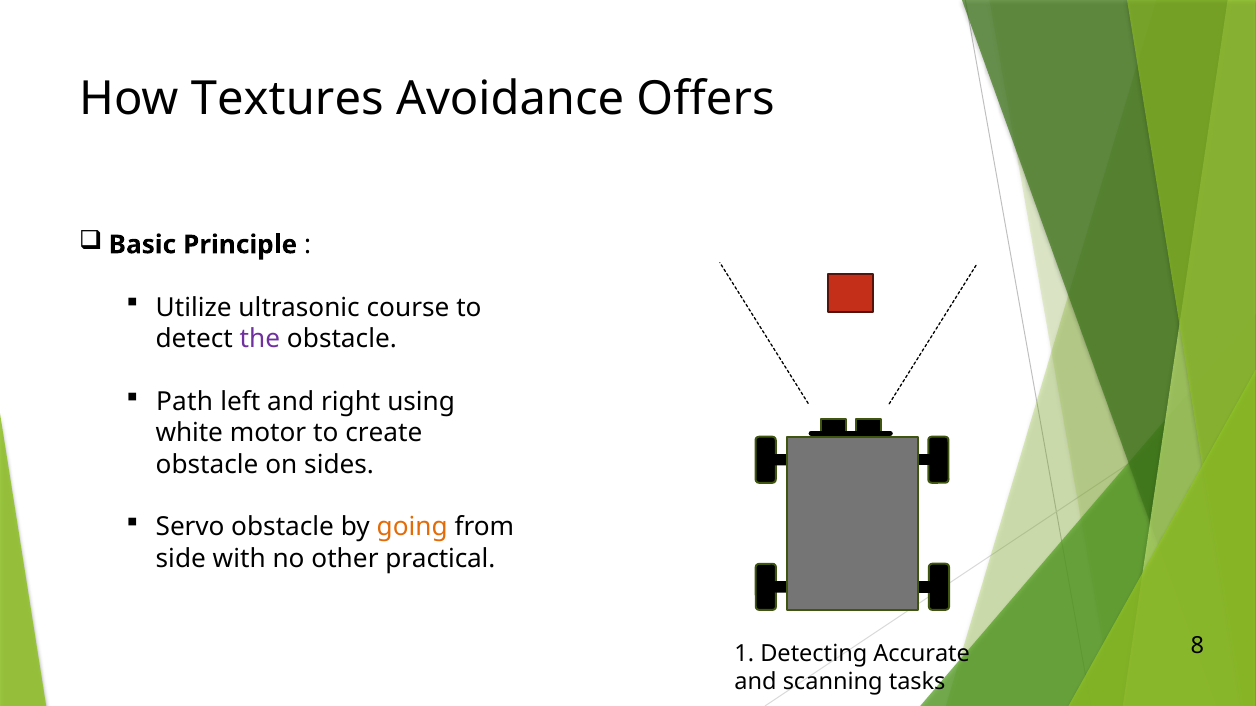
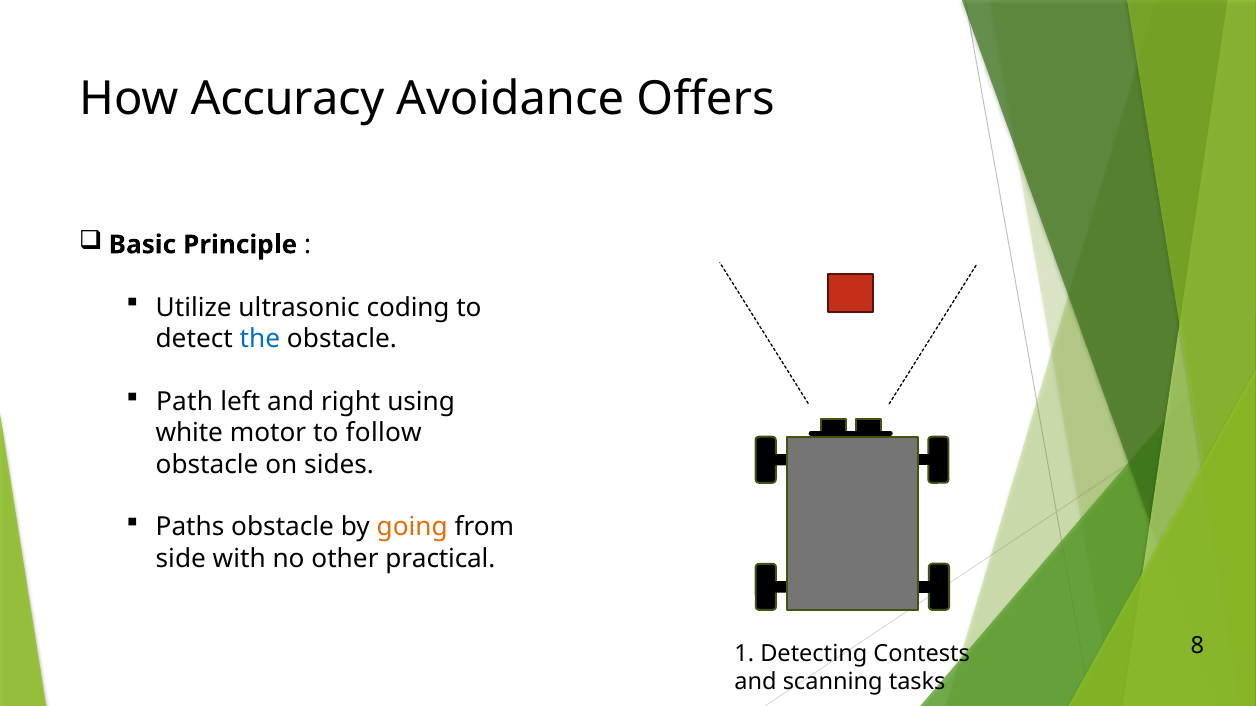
Textures: Textures -> Accuracy
course: course -> coding
the colour: purple -> blue
create: create -> follow
Servo: Servo -> Paths
Accurate: Accurate -> Contests
